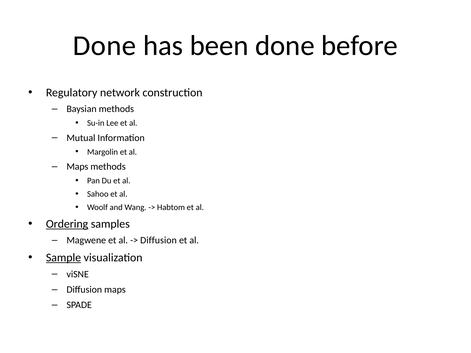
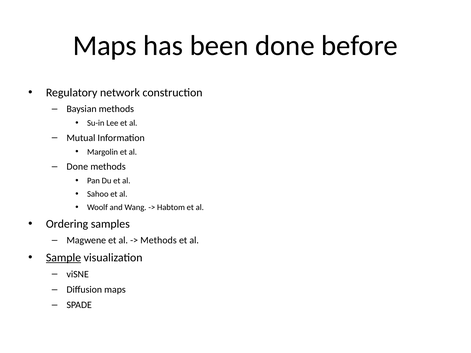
Done at (104, 46): Done -> Maps
Maps at (77, 167): Maps -> Done
Ordering underline: present -> none
Diffusion at (158, 241): Diffusion -> Methods
